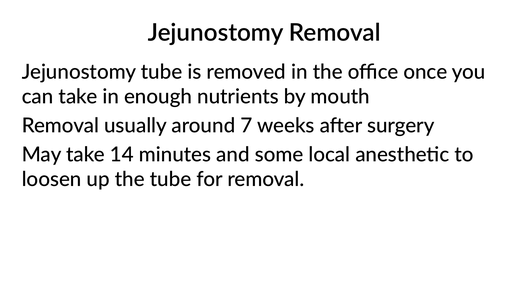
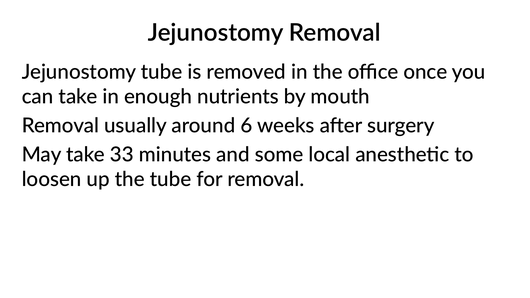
7: 7 -> 6
14: 14 -> 33
